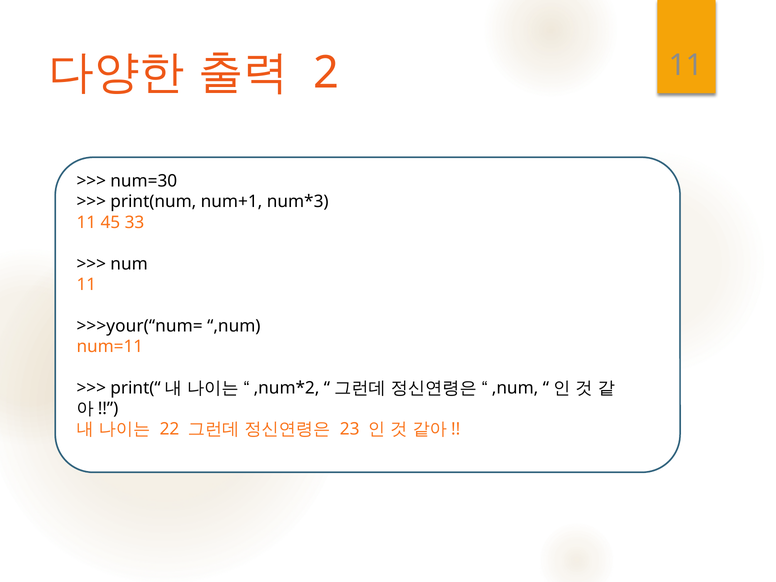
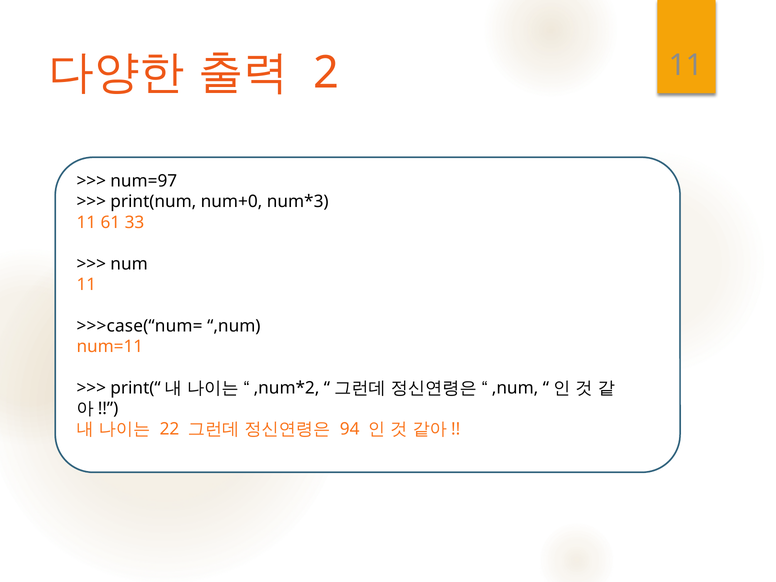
num=30: num=30 -> num=97
num+1: num+1 -> num+0
45: 45 -> 61
>>>your(“num=: >>>your(“num= -> >>>case(“num=
23: 23 -> 94
